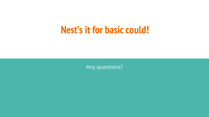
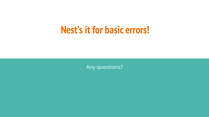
could: could -> errors
